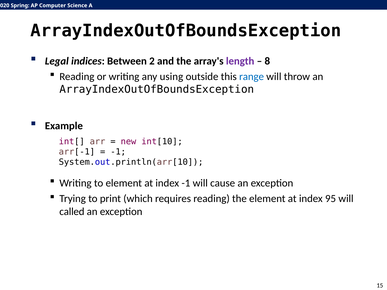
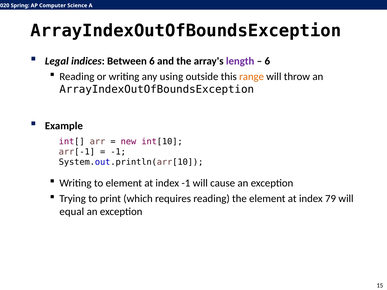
Between 2: 2 -> 6
8 at (267, 61): 8 -> 6
range colour: blue -> orange
95: 95 -> 79
called: called -> equal
